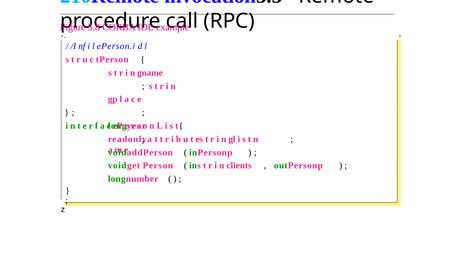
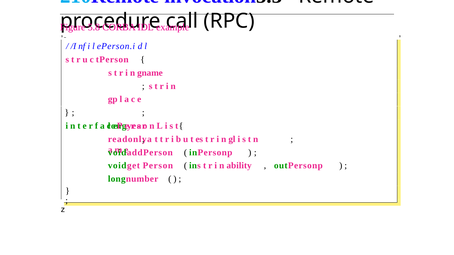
clients: clients -> ability
